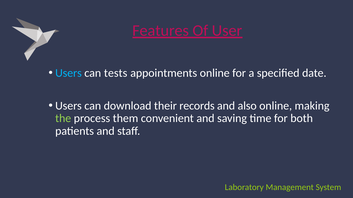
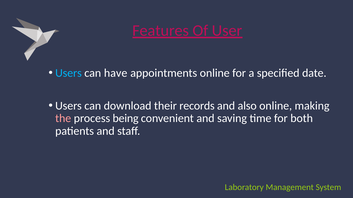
tests: tests -> have
the colour: light green -> pink
them: them -> being
